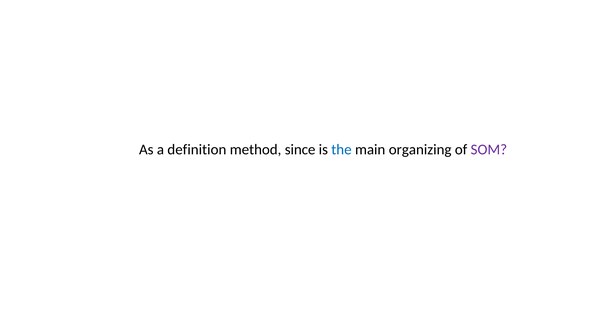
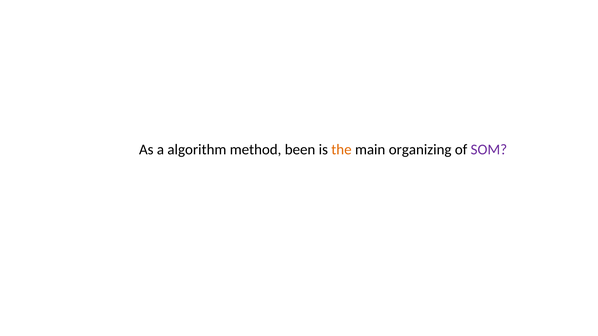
definition: definition -> algorithm
since: since -> been
the colour: blue -> orange
